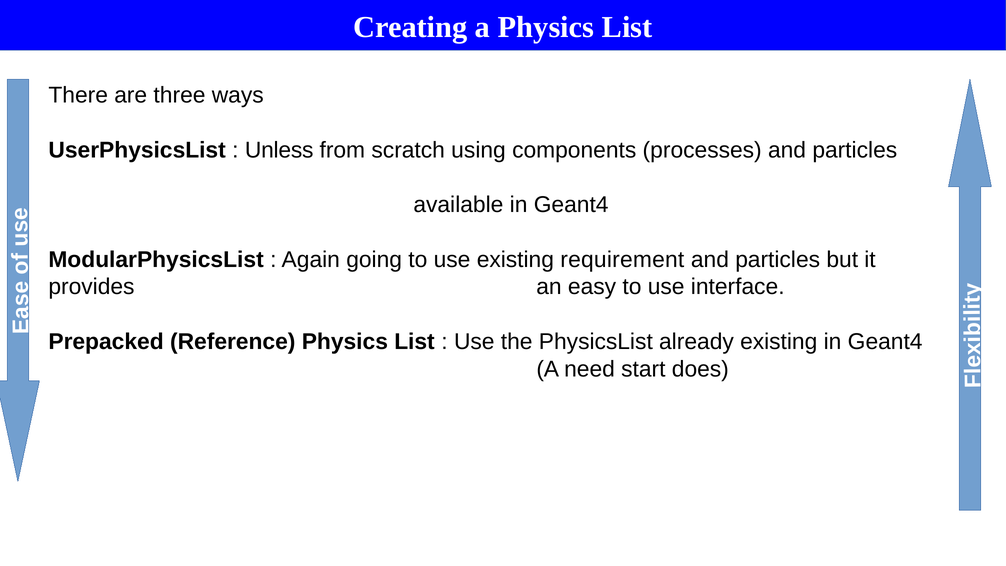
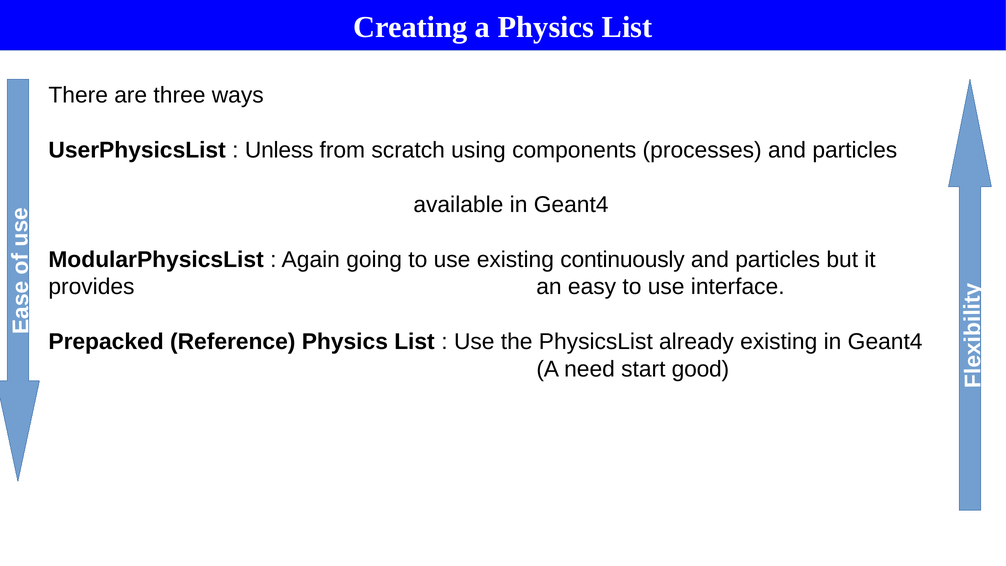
requirement: requirement -> continuously
does: does -> good
